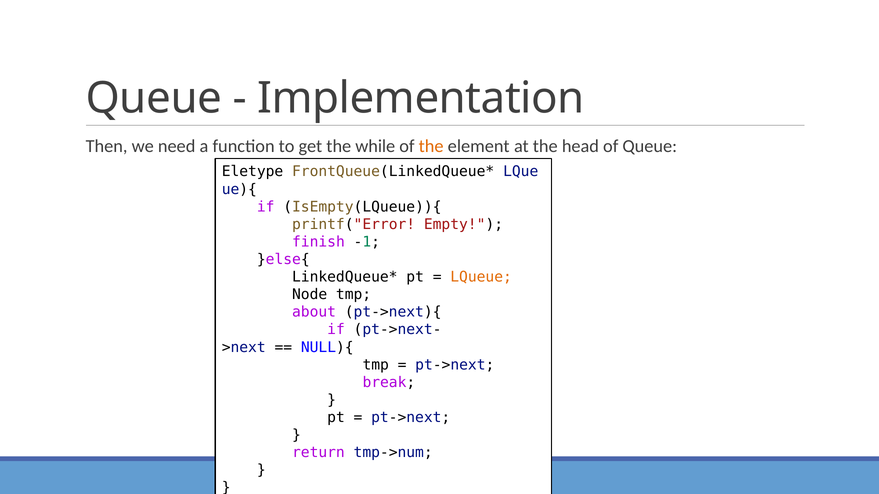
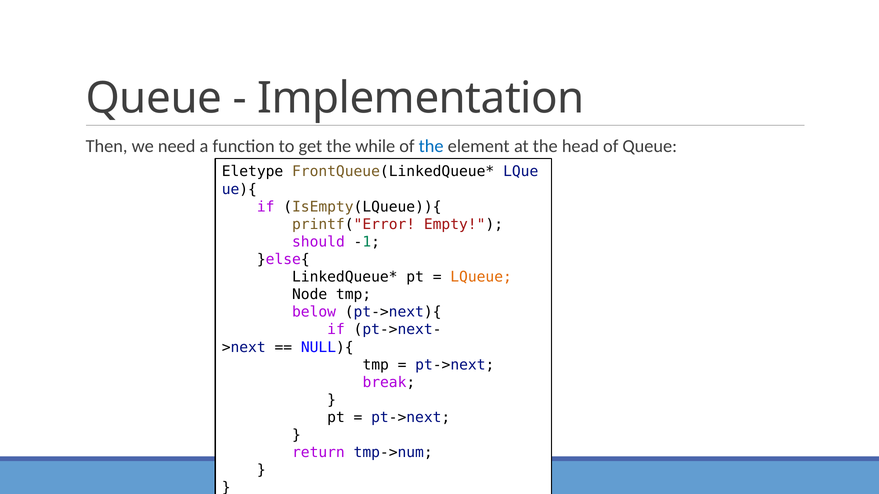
the at (431, 146) colour: orange -> blue
finish: finish -> should
about: about -> below
